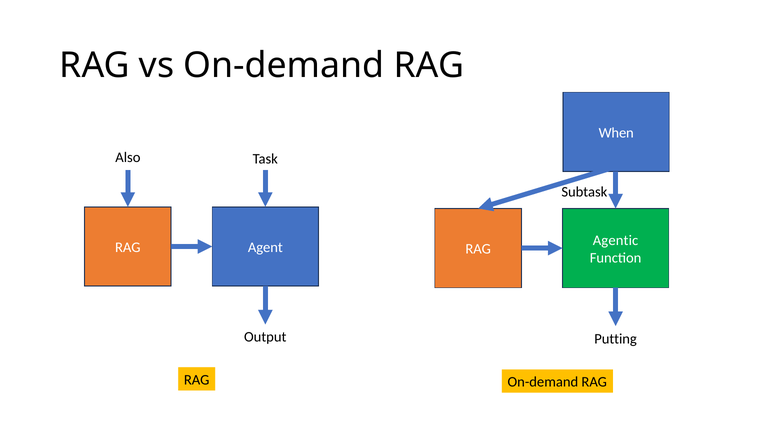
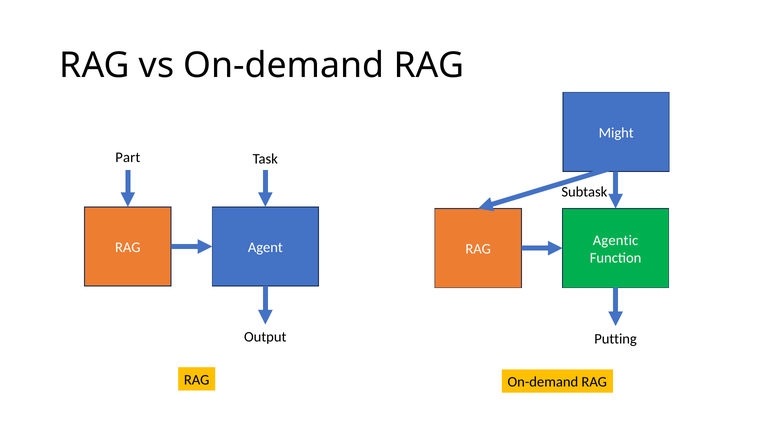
When: When -> Might
Also: Also -> Part
